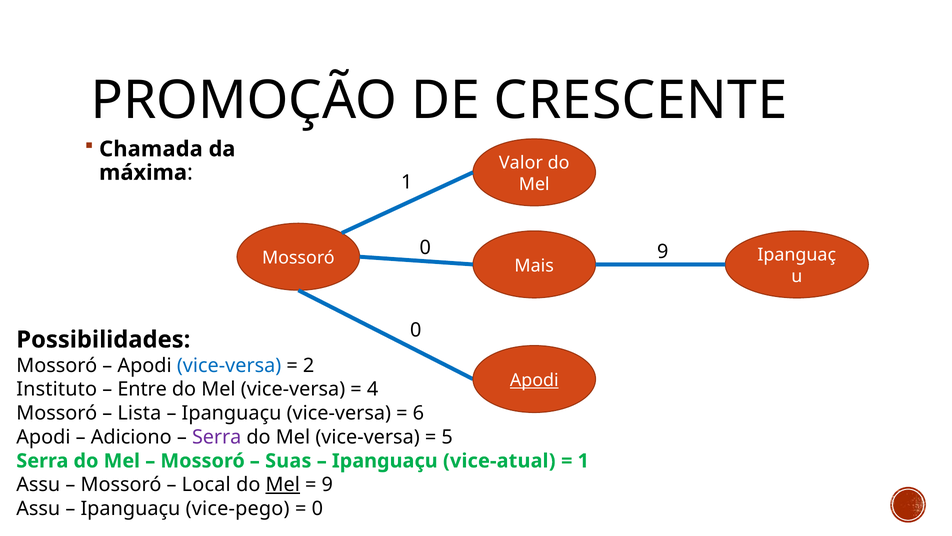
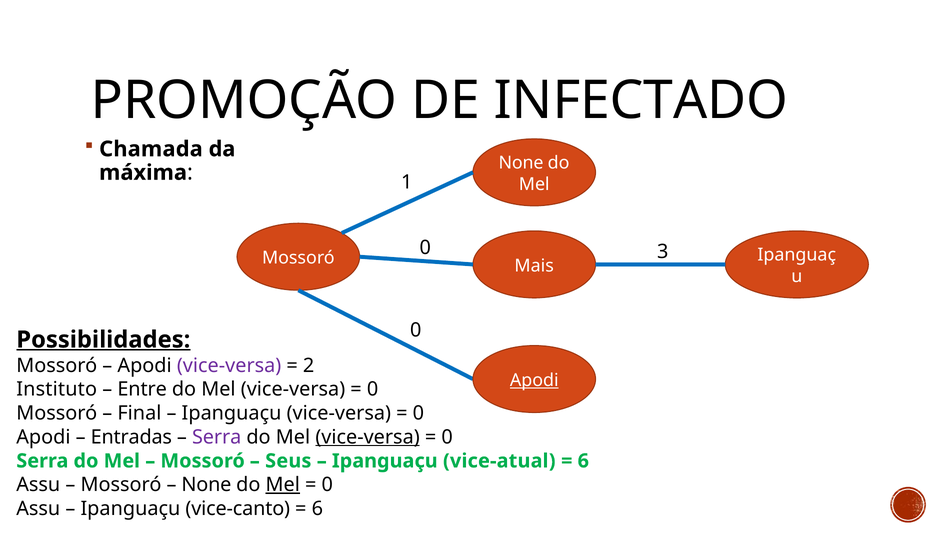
CRESCENTE: CRESCENTE -> INFECTADO
Valor at (521, 163): Valor -> None
0 9: 9 -> 3
Possibilidades underline: none -> present
vice-versa at (229, 365) colour: blue -> purple
4 at (373, 389): 4 -> 0
Lista: Lista -> Final
6 at (418, 413): 6 -> 0
Adiciono: Adiciono -> Entradas
vice-versa at (368, 437) underline: none -> present
5 at (447, 437): 5 -> 0
Suas: Suas -> Seus
1 at (583, 460): 1 -> 6
Local at (206, 484): Local -> None
9 at (327, 484): 9 -> 0
vice-pego: vice-pego -> vice-canto
0 at (317, 508): 0 -> 6
